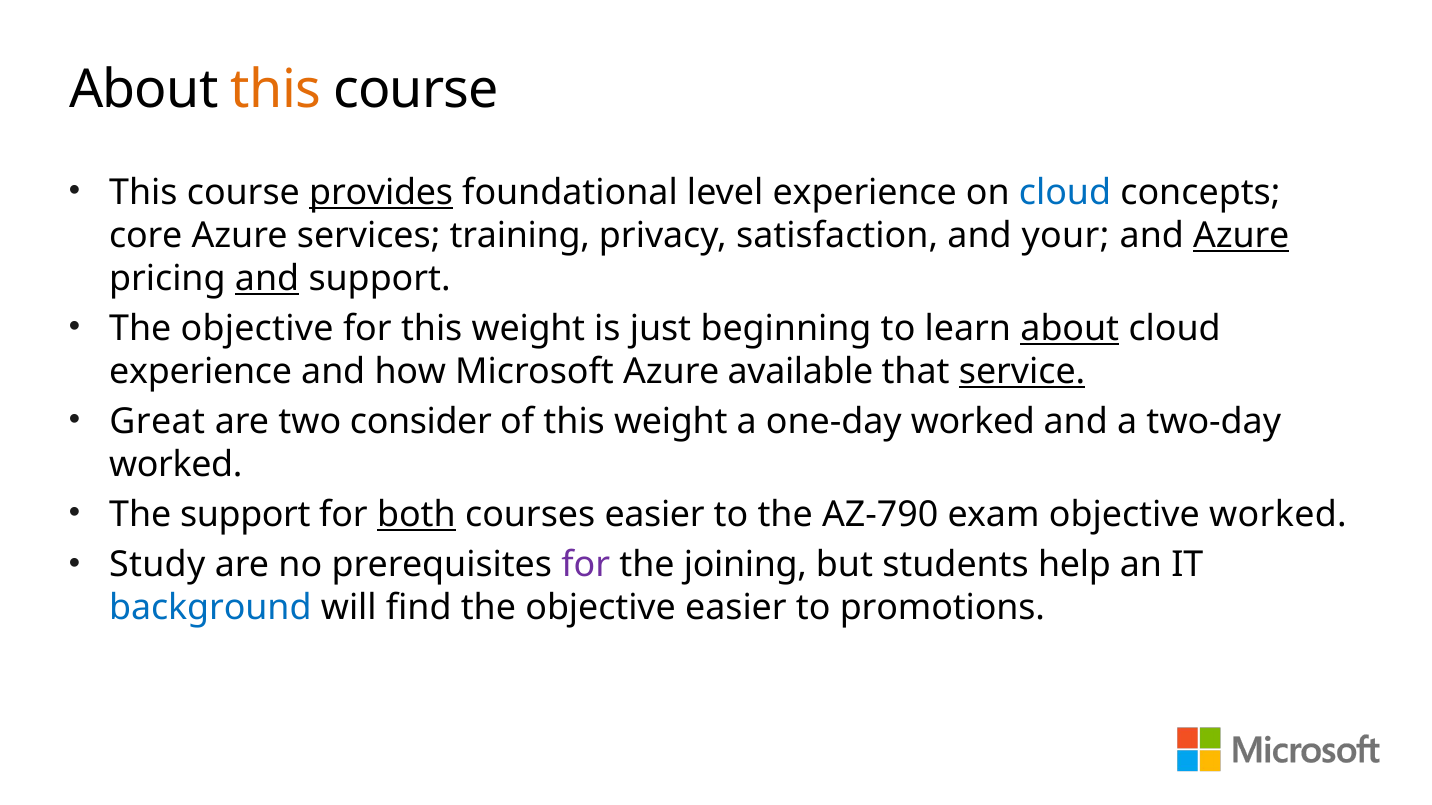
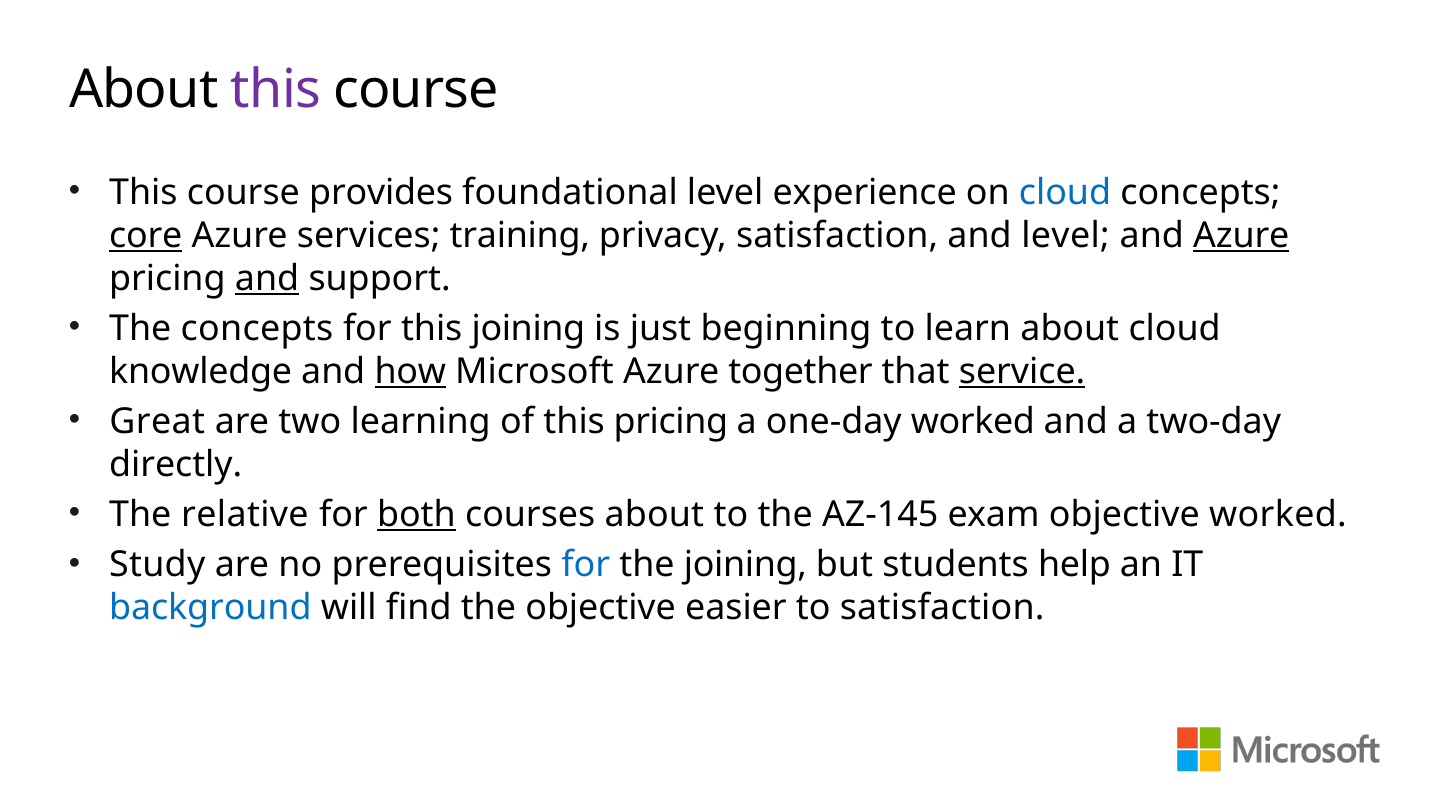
this at (276, 90) colour: orange -> purple
provides underline: present -> none
core underline: none -> present
and your: your -> level
objective at (257, 328): objective -> concepts
for this weight: weight -> joining
about at (1070, 328) underline: present -> none
experience at (201, 371): experience -> knowledge
how underline: none -> present
available: available -> together
consider: consider -> learning
of this weight: weight -> pricing
worked at (176, 465): worked -> directly
The support: support -> relative
courses easier: easier -> about
AZ-790: AZ-790 -> AZ-145
for at (586, 565) colour: purple -> blue
to promotions: promotions -> satisfaction
